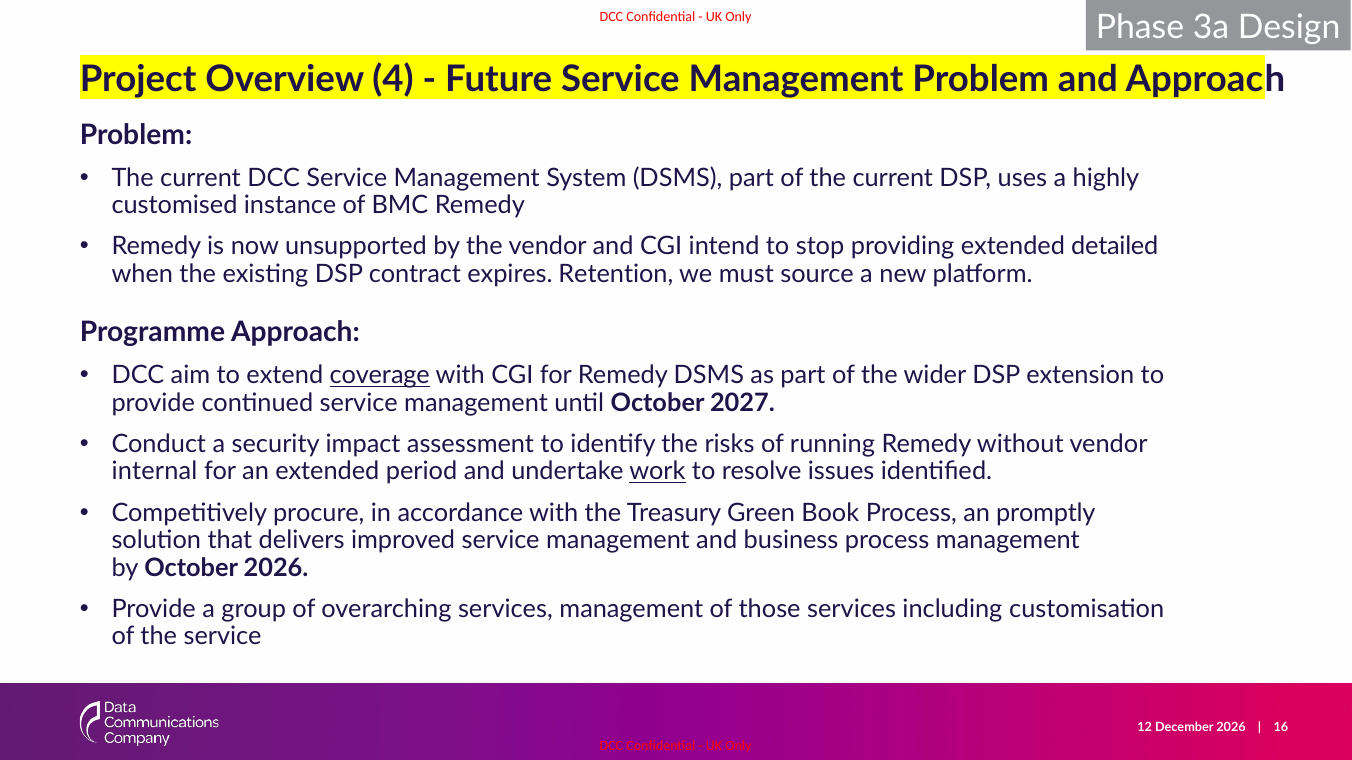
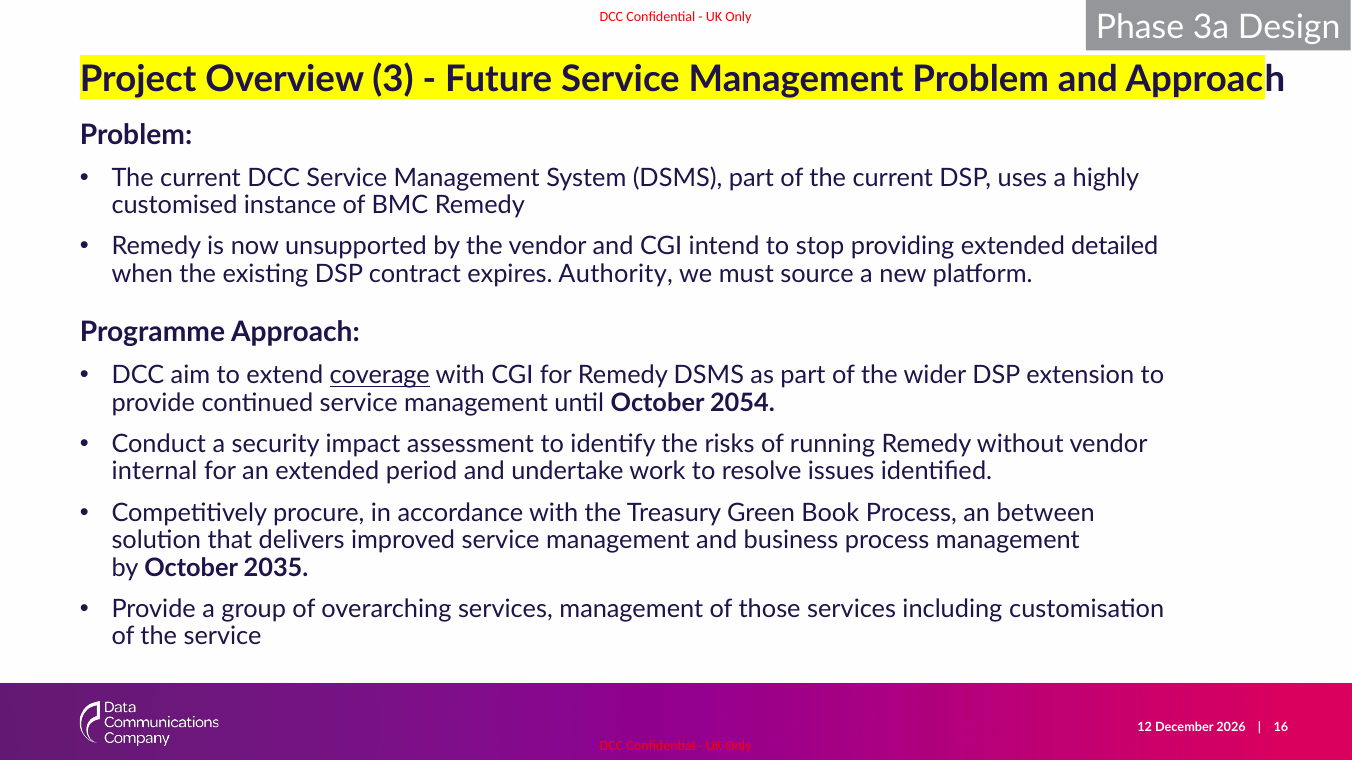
4: 4 -> 3
Retention: Retention -> Authority
2027: 2027 -> 2054
work underline: present -> none
promptly: promptly -> between
October 2026: 2026 -> 2035
